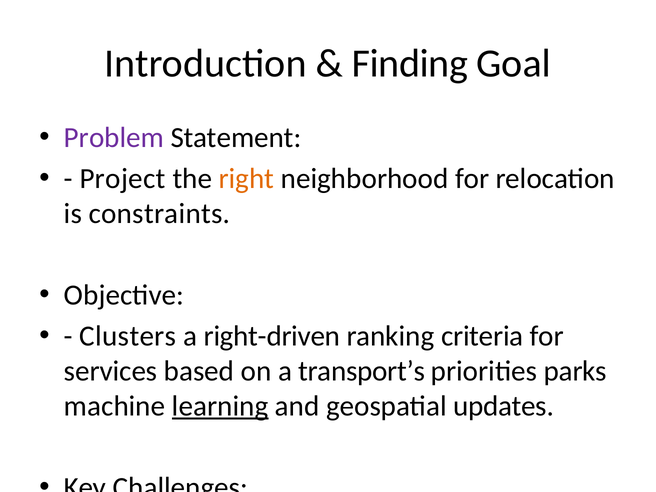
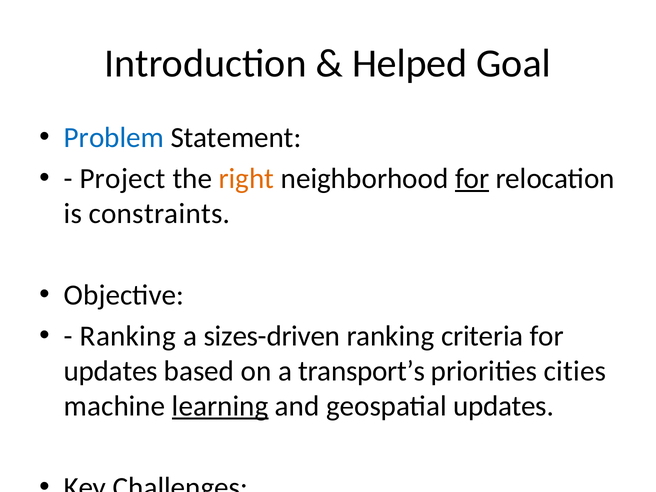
Finding: Finding -> Helped
Problem colour: purple -> blue
for at (472, 178) underline: none -> present
Clusters at (128, 336): Clusters -> Ranking
right-driven: right-driven -> sizes-driven
services at (111, 371): services -> updates
parks: parks -> cities
